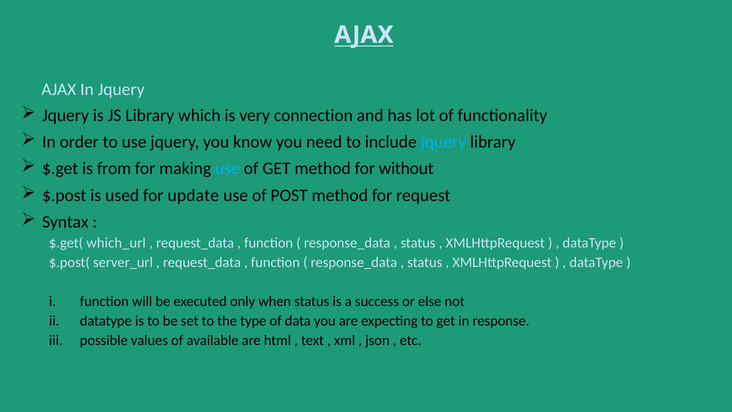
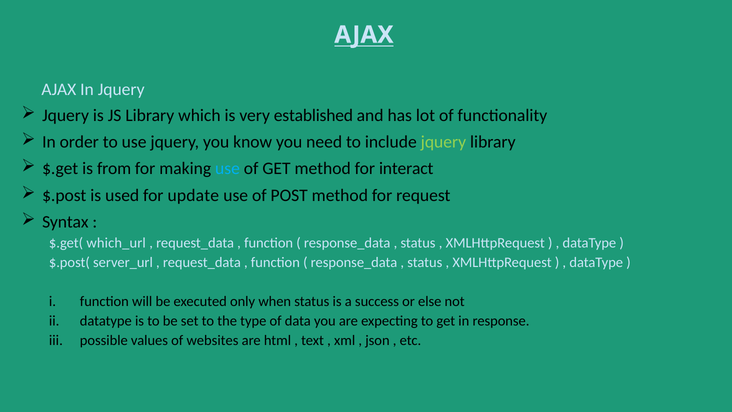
connection: connection -> established
jquery at (443, 142) colour: light blue -> light green
without: without -> interact
available: available -> websites
